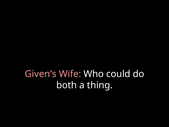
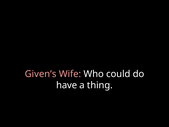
both: both -> have
